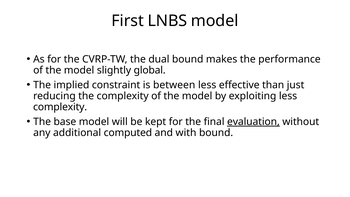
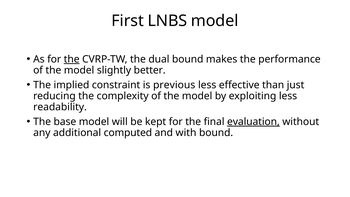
the at (72, 59) underline: none -> present
global: global -> better
between: between -> previous
complexity at (60, 107): complexity -> readability
